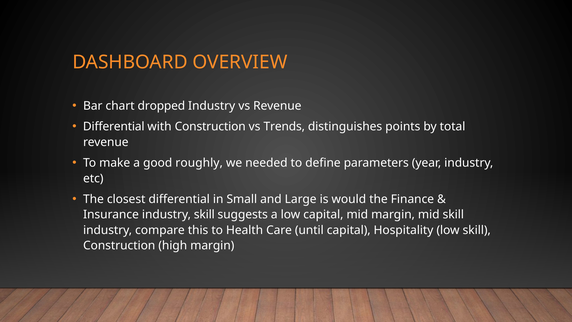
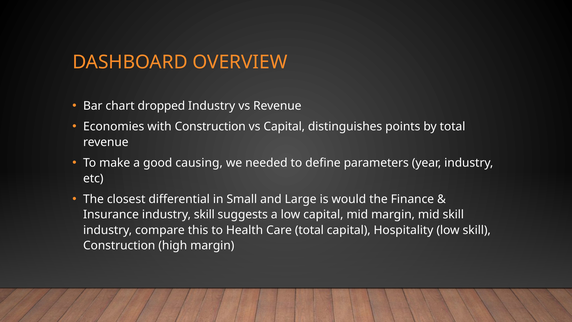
Differential at (114, 127): Differential -> Economies
vs Trends: Trends -> Capital
roughly: roughly -> causing
Care until: until -> total
